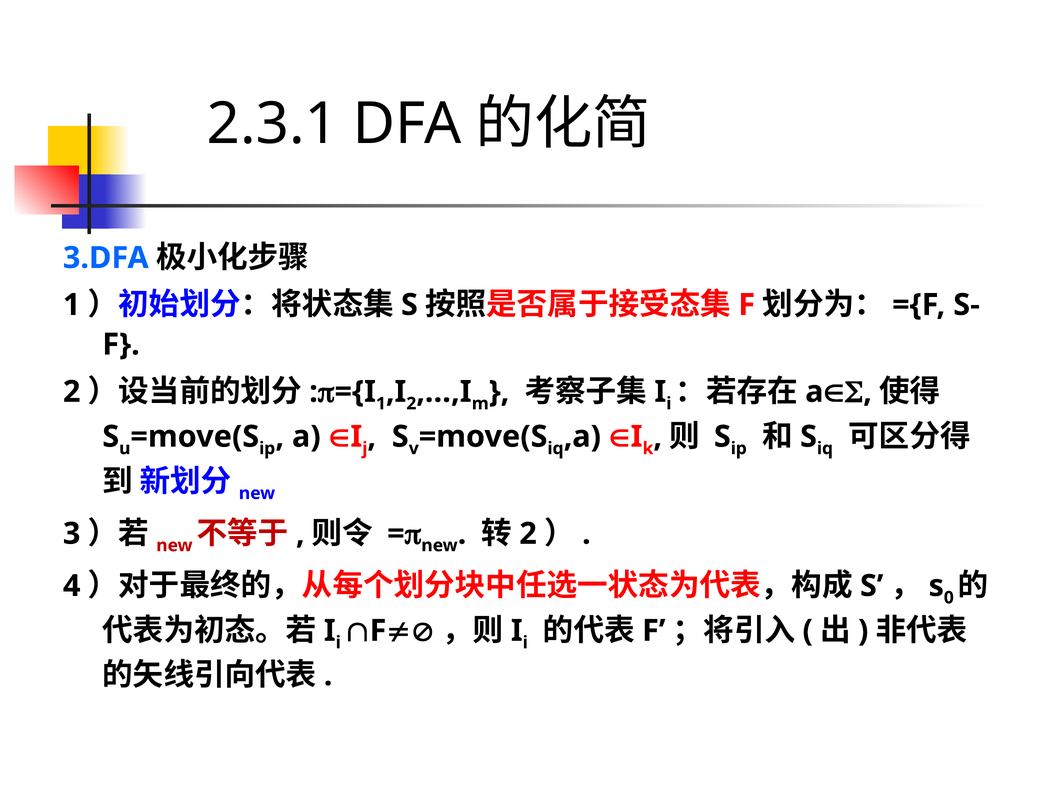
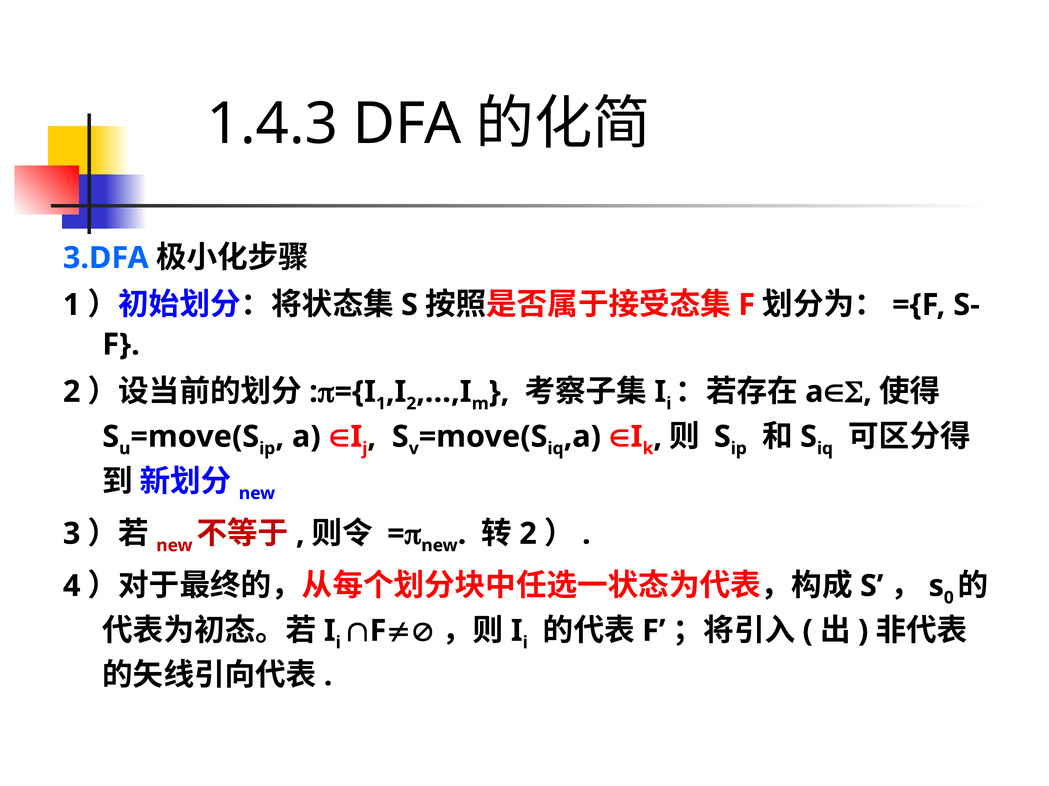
2.3.1: 2.3.1 -> 1.4.3
